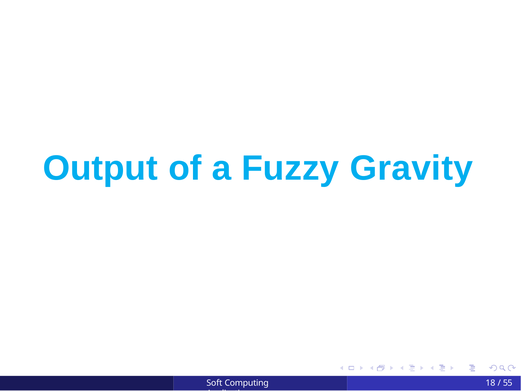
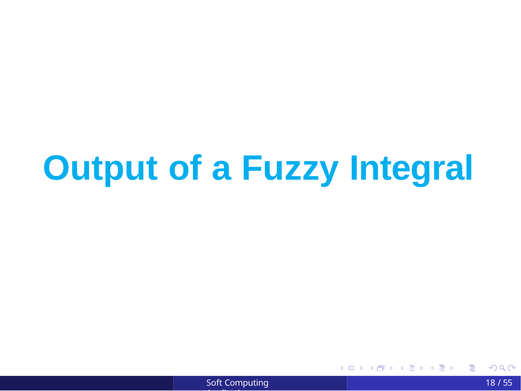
Gravity: Gravity -> Integral
